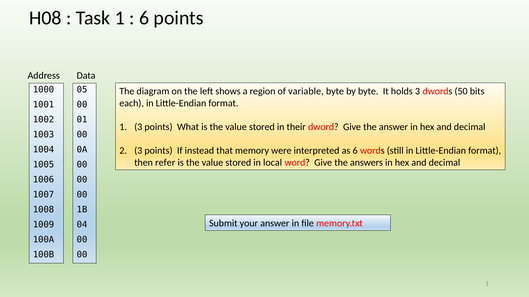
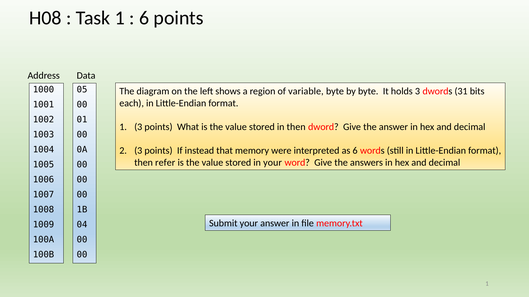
50: 50 -> 31
in their: their -> then
in local: local -> your
